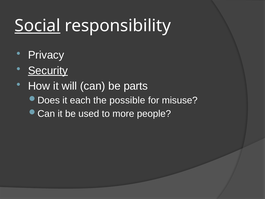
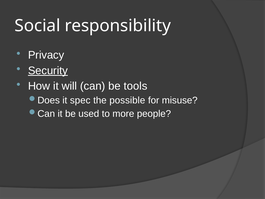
Social underline: present -> none
parts: parts -> tools
each: each -> spec
